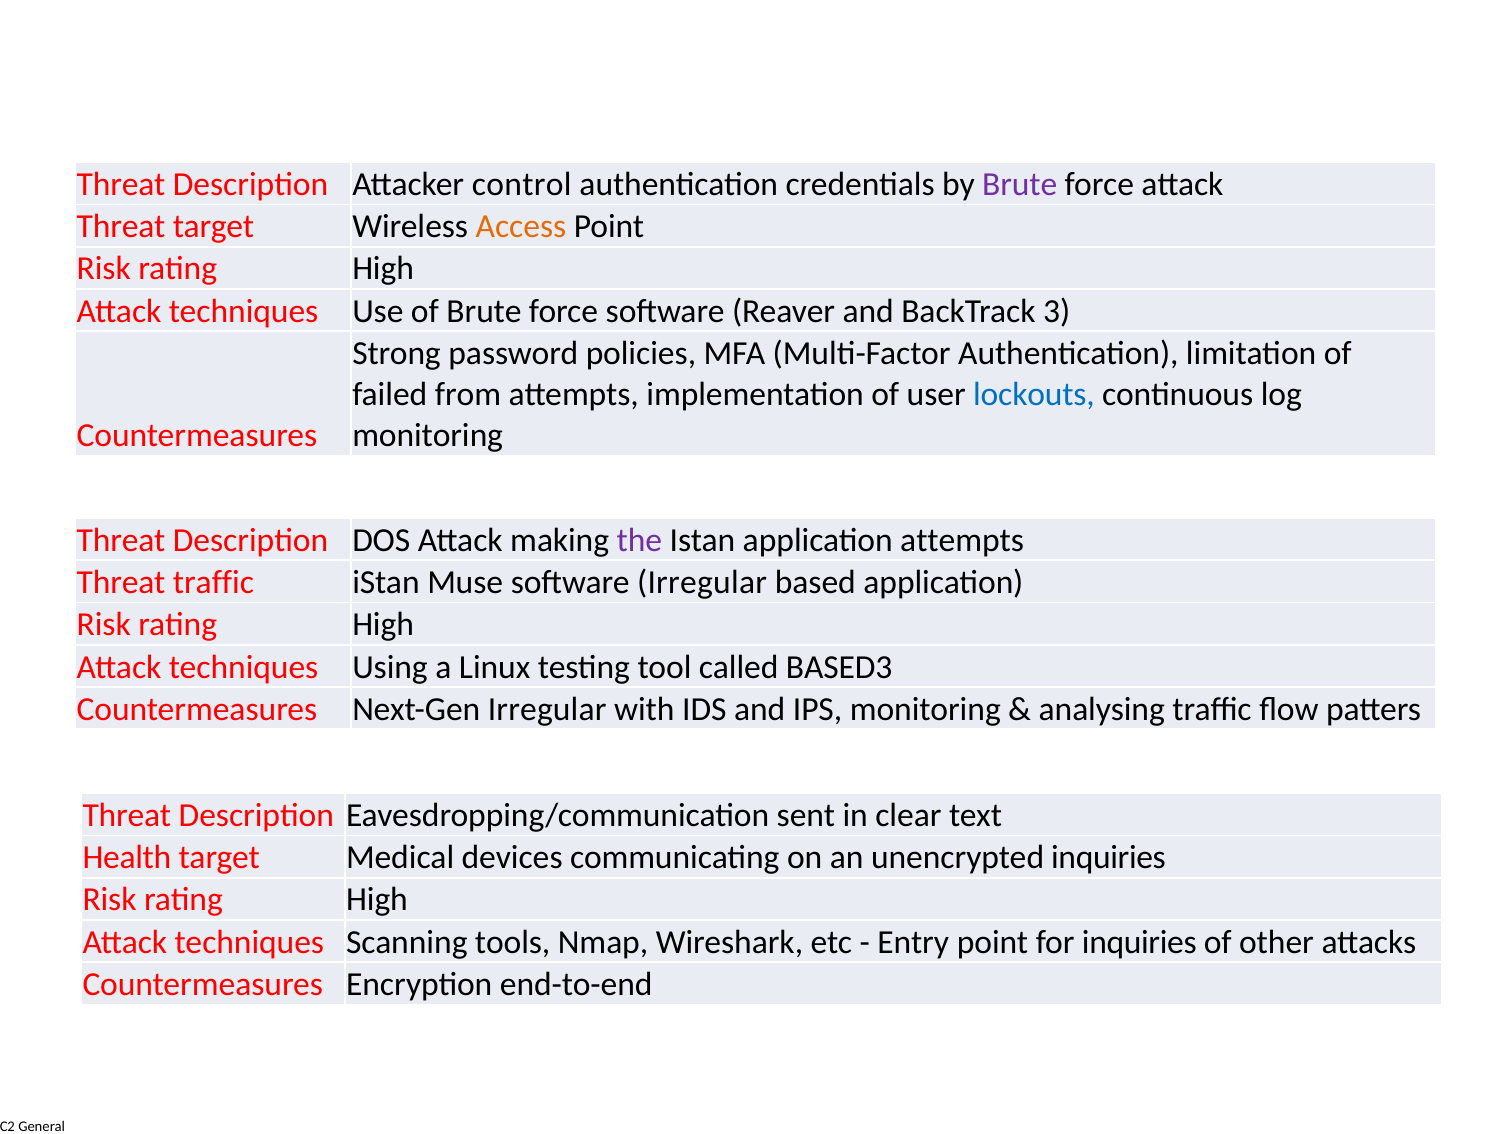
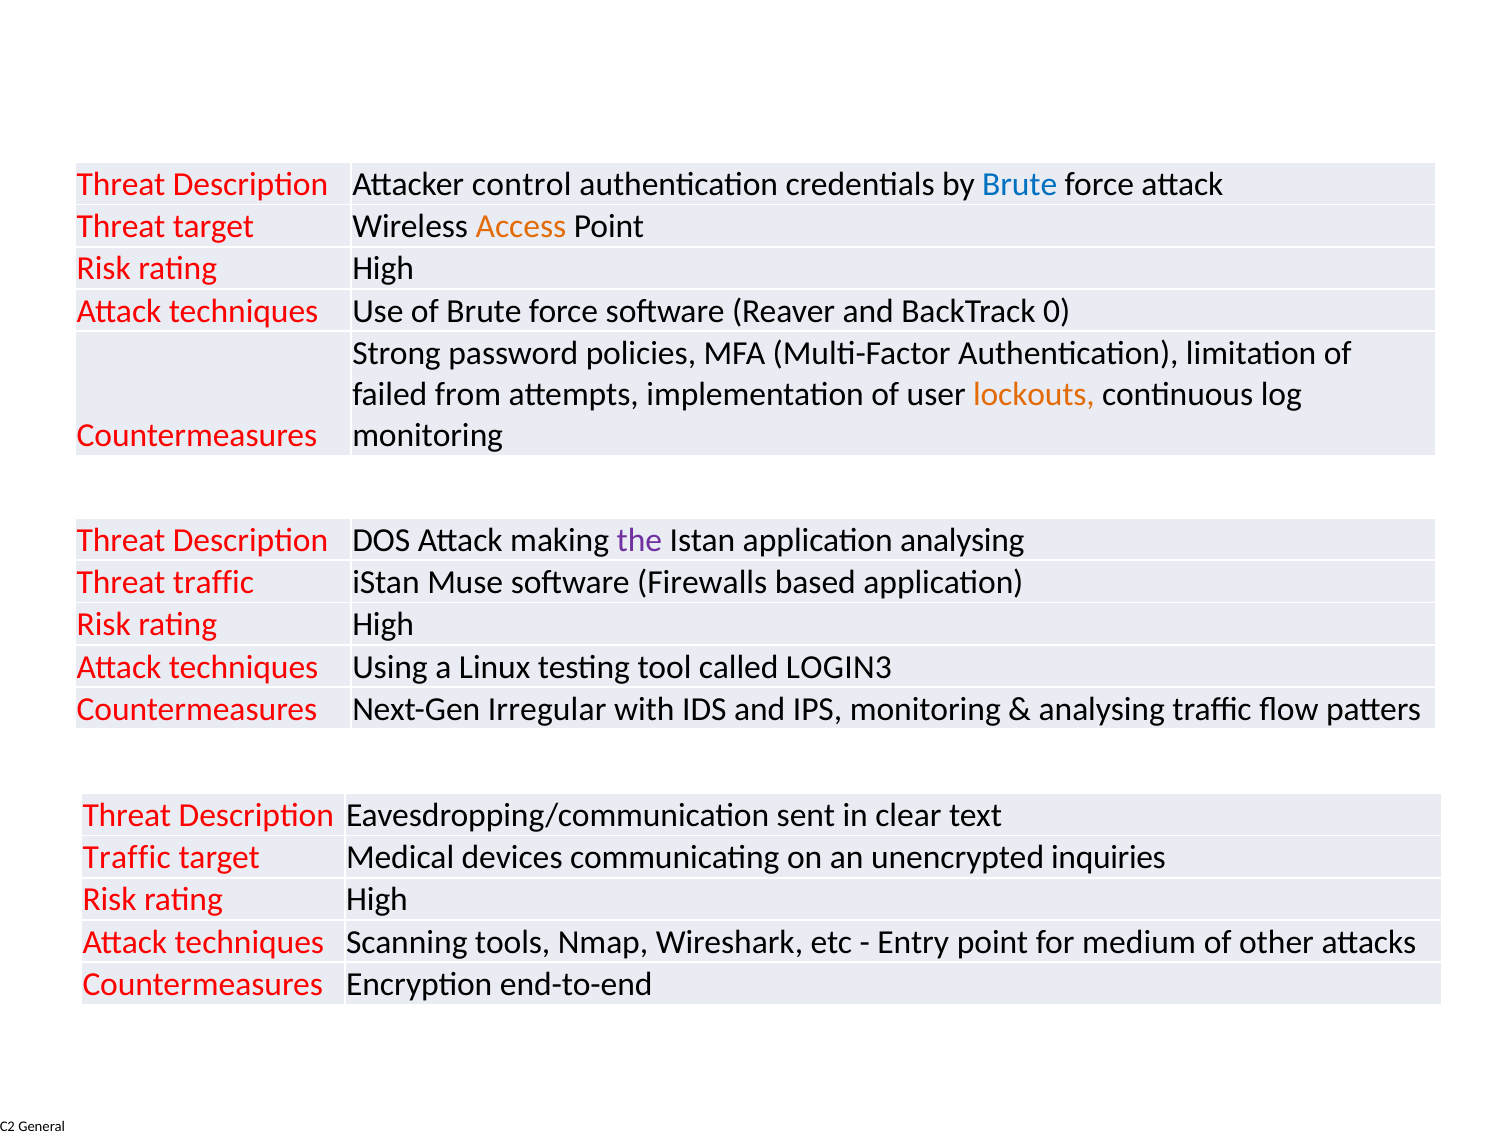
Brute at (1020, 184) colour: purple -> blue
3: 3 -> 0
lockouts colour: blue -> orange
application attempts: attempts -> analysing
software Irregular: Irregular -> Firewalls
BASED3: BASED3 -> LOGIN3
Health at (127, 858): Health -> Traffic
for inquiries: inquiries -> medium
